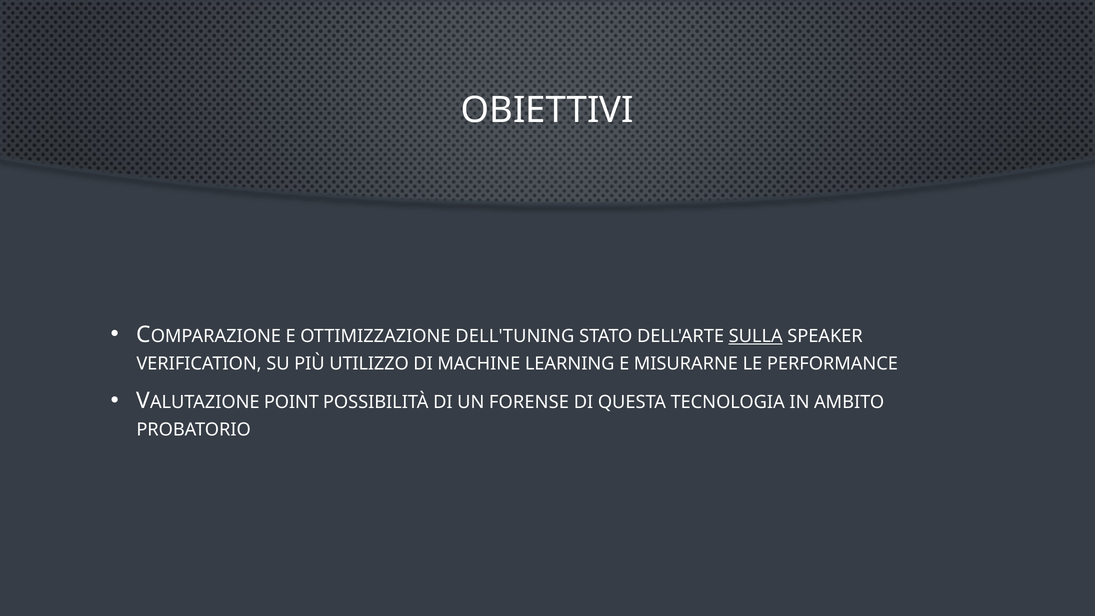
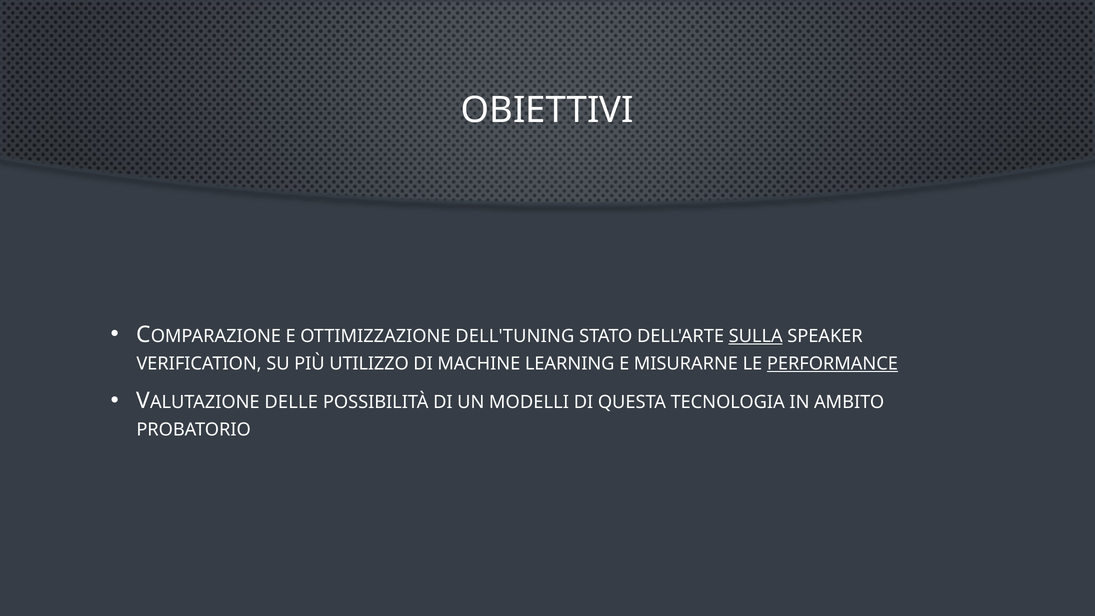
PERFORMANCE underline: none -> present
POINT: POINT -> DELLE
FORENSE: FORENSE -> MODELLI
